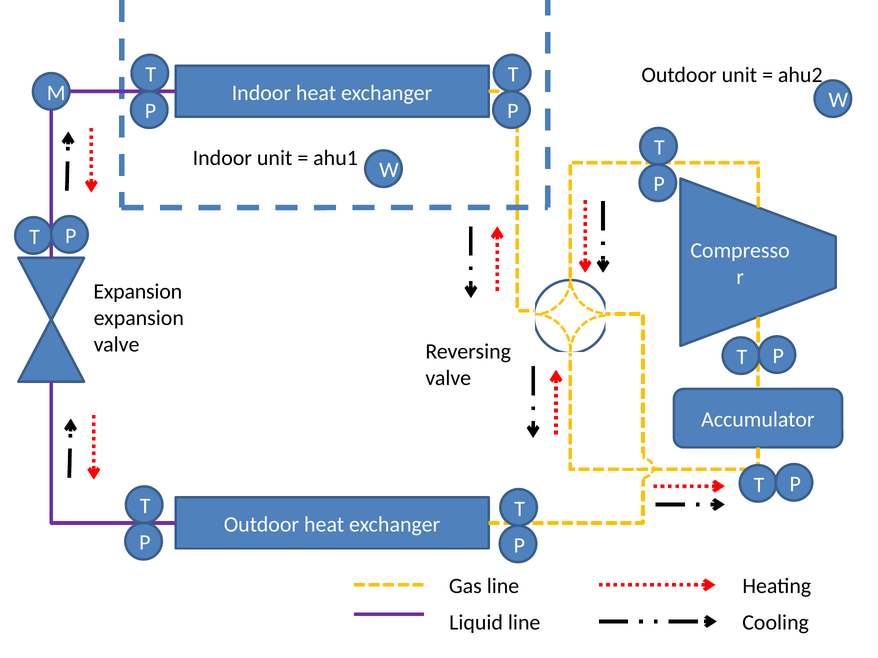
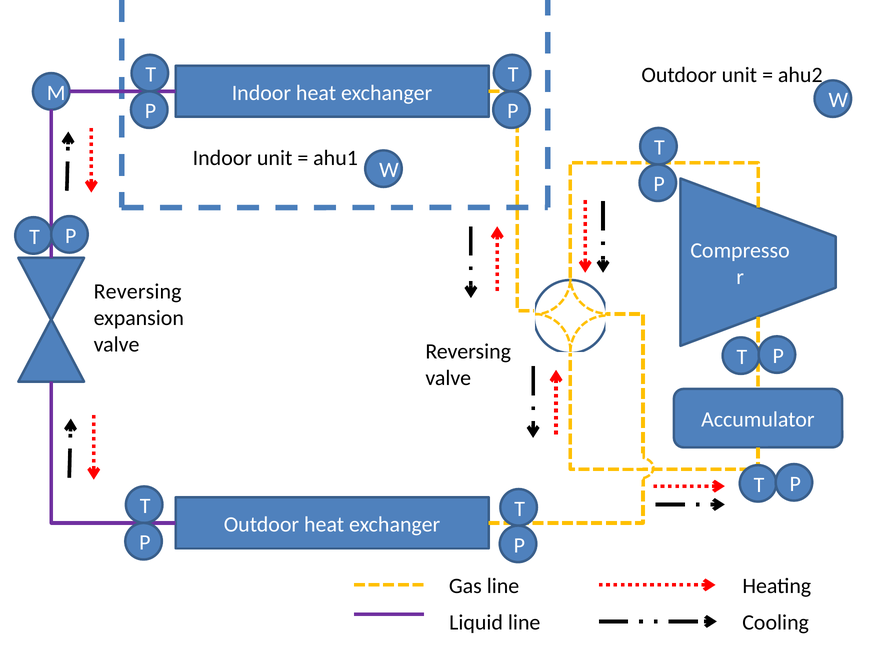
Expansion at (138, 292): Expansion -> Reversing
